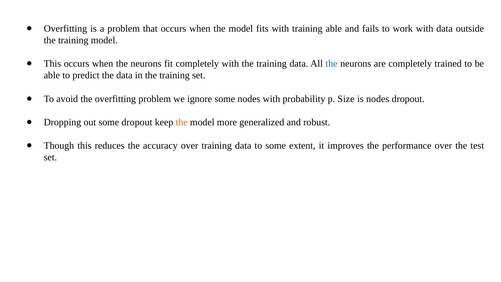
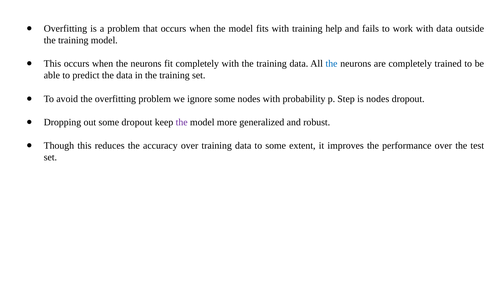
training able: able -> help
Size: Size -> Step
the at (182, 122) colour: orange -> purple
